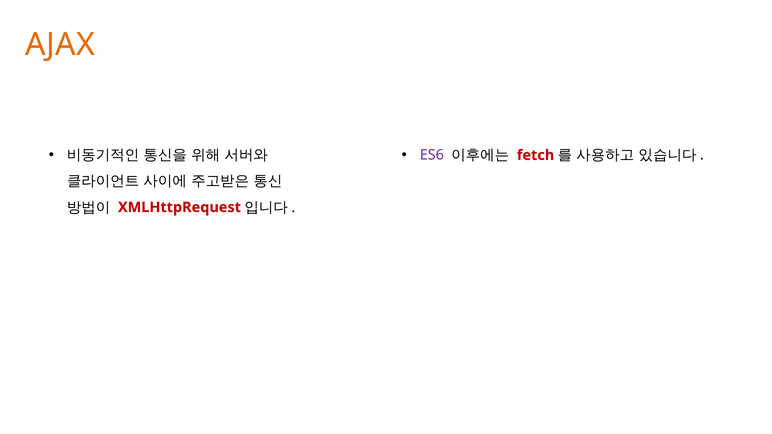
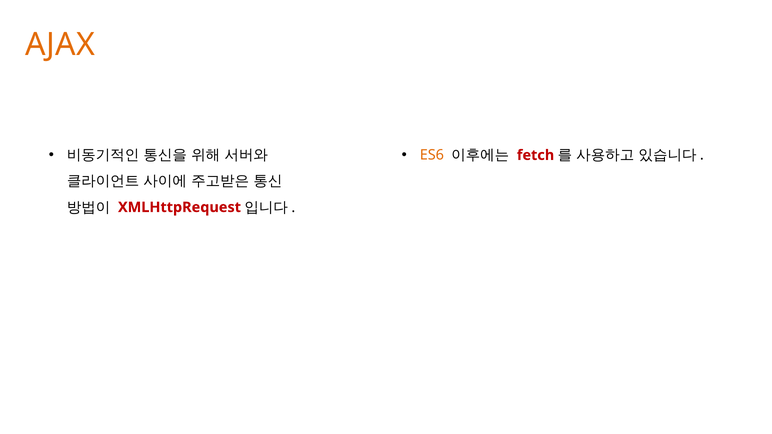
ES6 colour: purple -> orange
